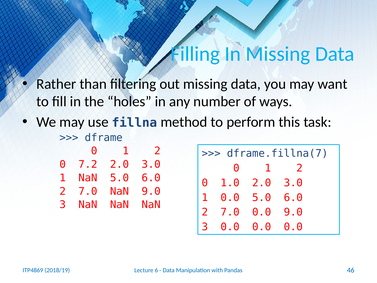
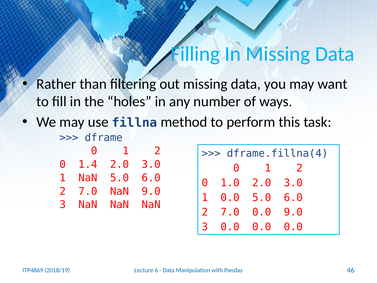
dframe.fillna(7: dframe.fillna(7 -> dframe.fillna(4
7.2: 7.2 -> 1.4
